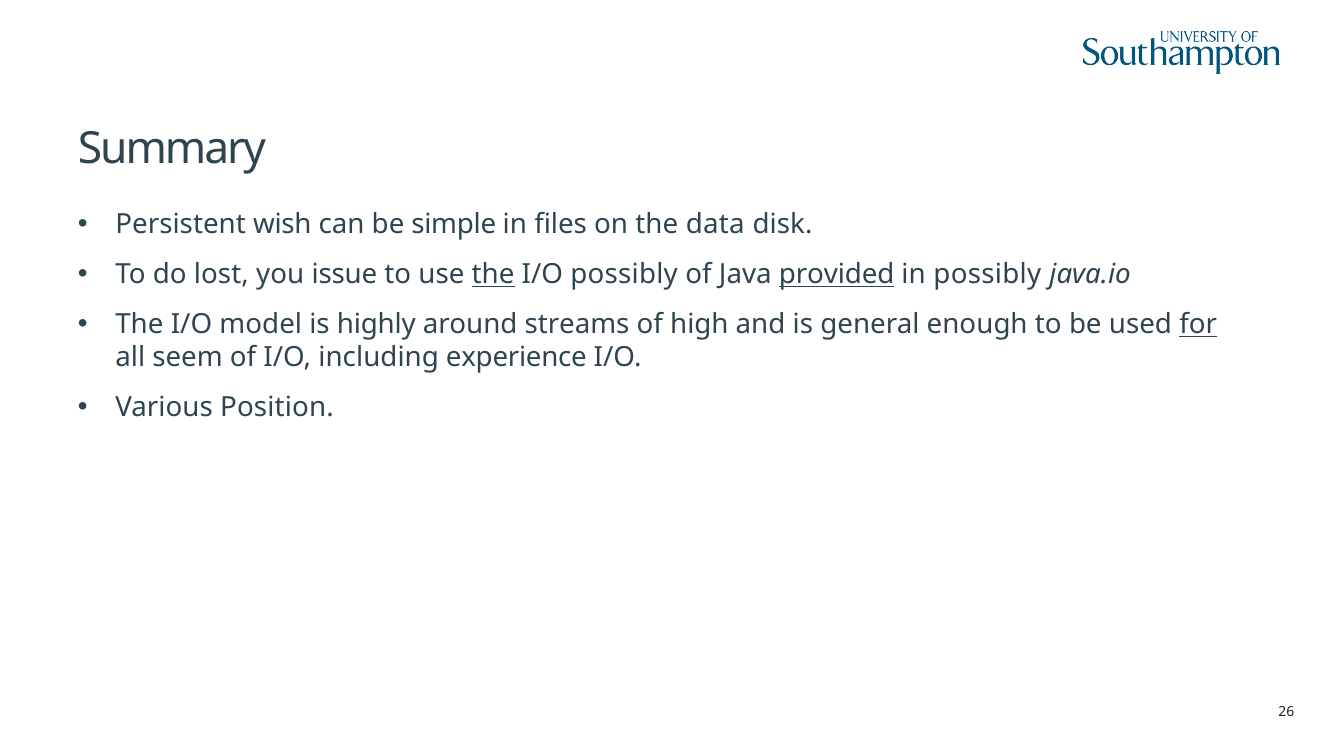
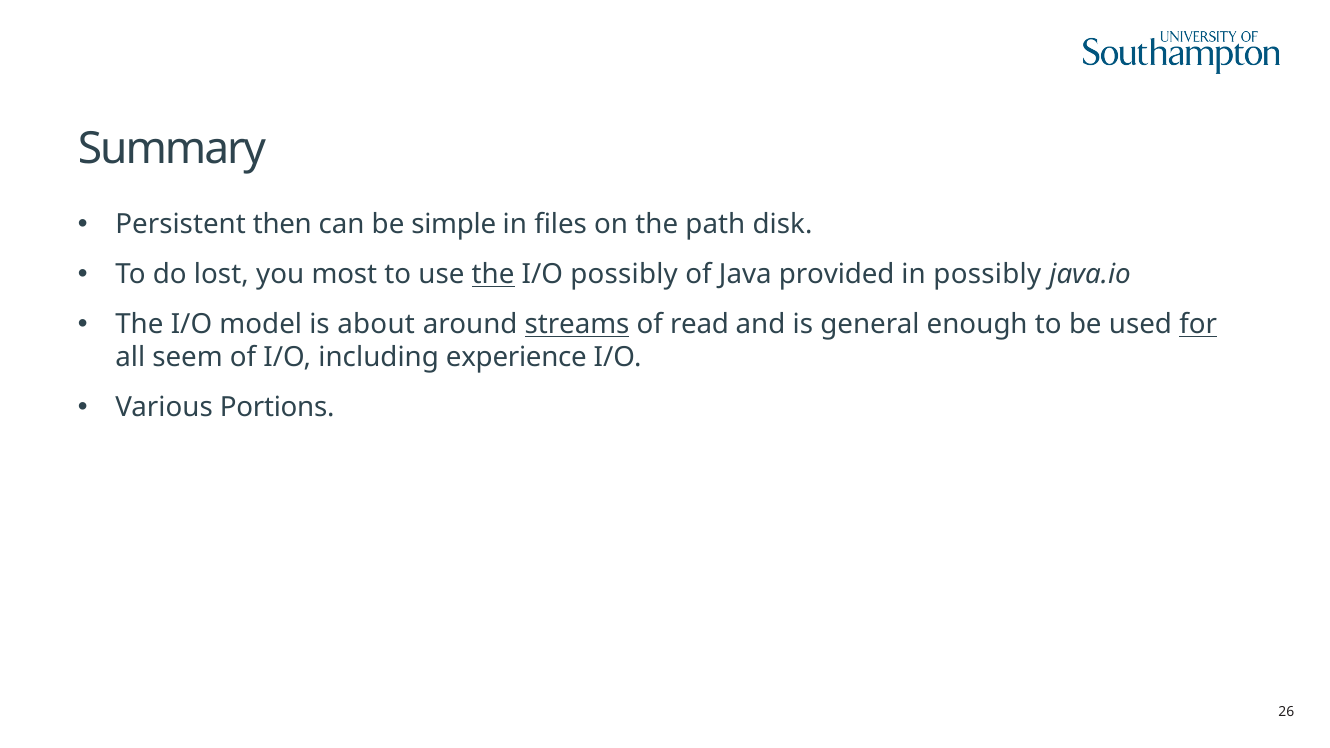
wish: wish -> then
data: data -> path
issue: issue -> most
provided underline: present -> none
highly: highly -> about
streams underline: none -> present
high: high -> read
Position: Position -> Portions
